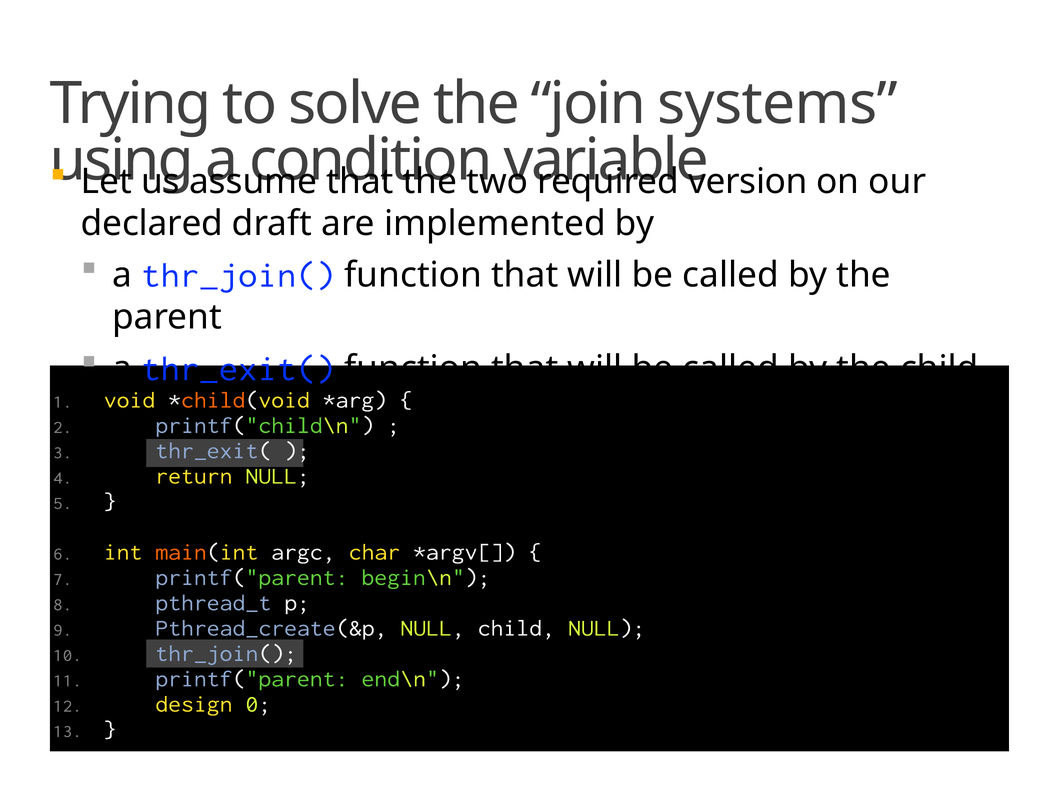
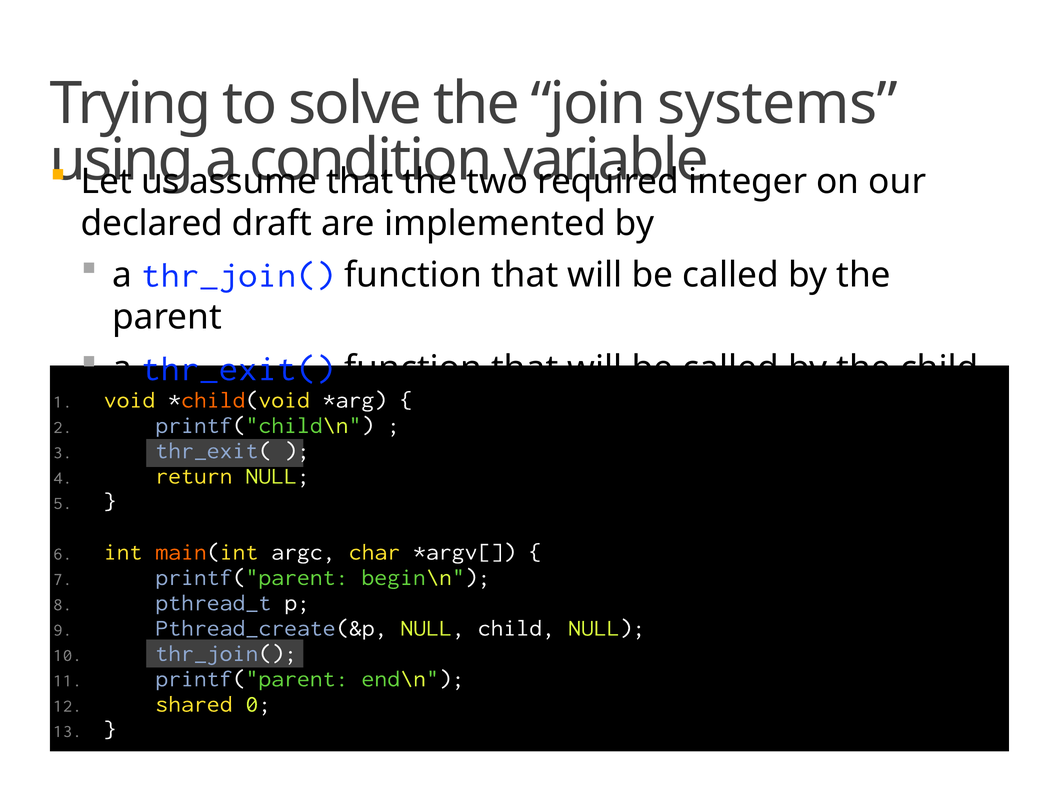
version: version -> integer
design: design -> shared
